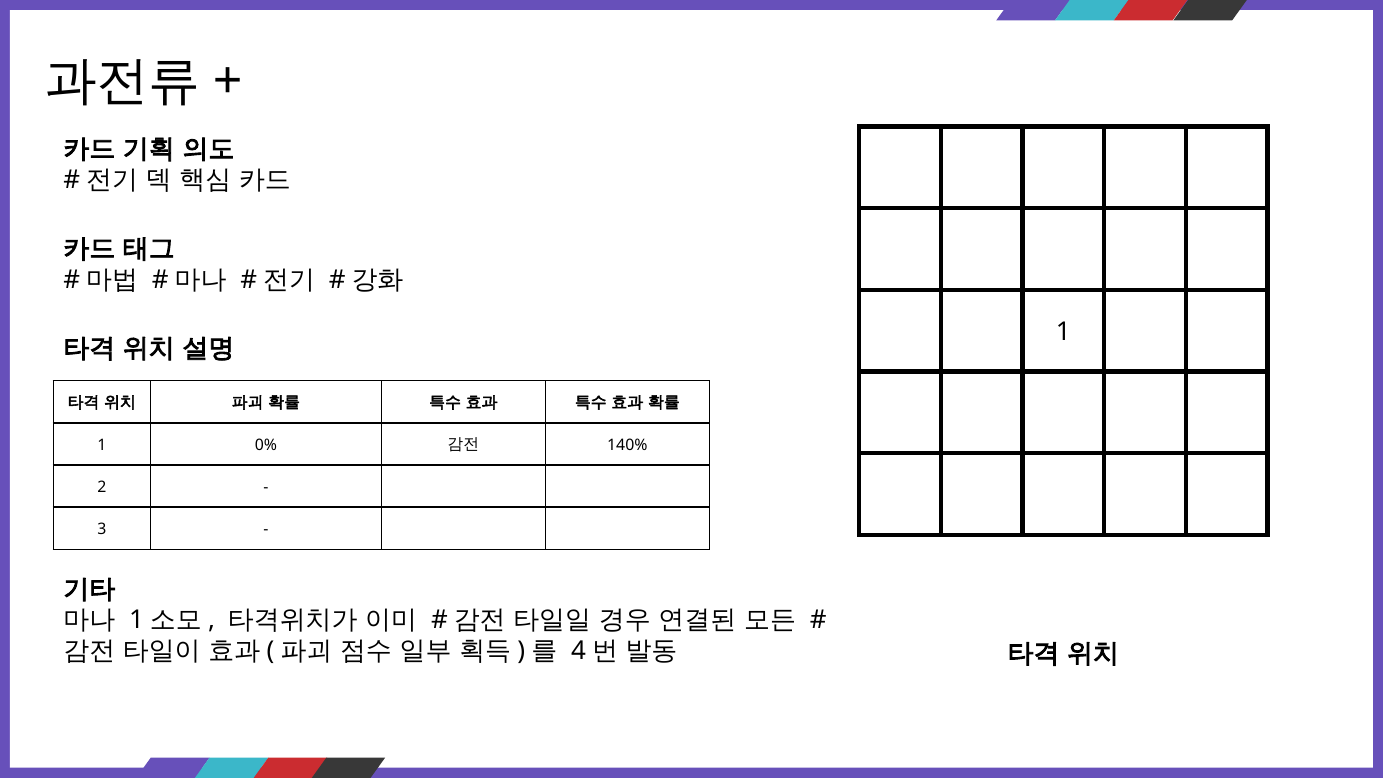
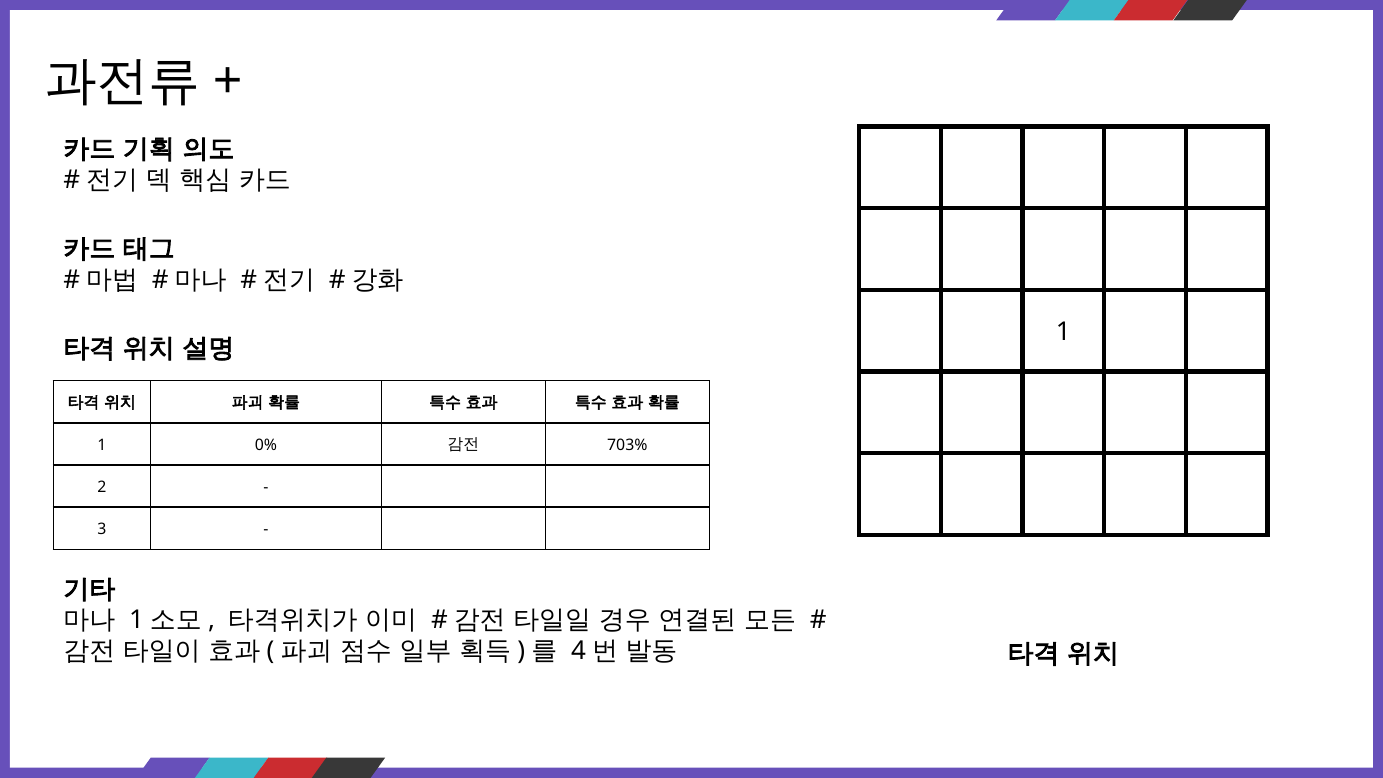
140%: 140% -> 703%
